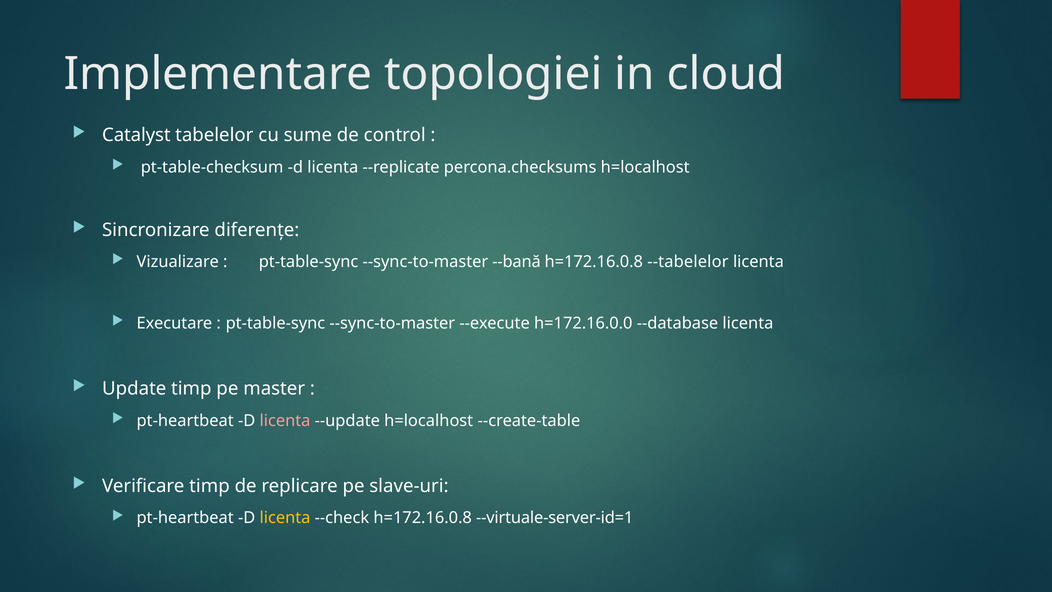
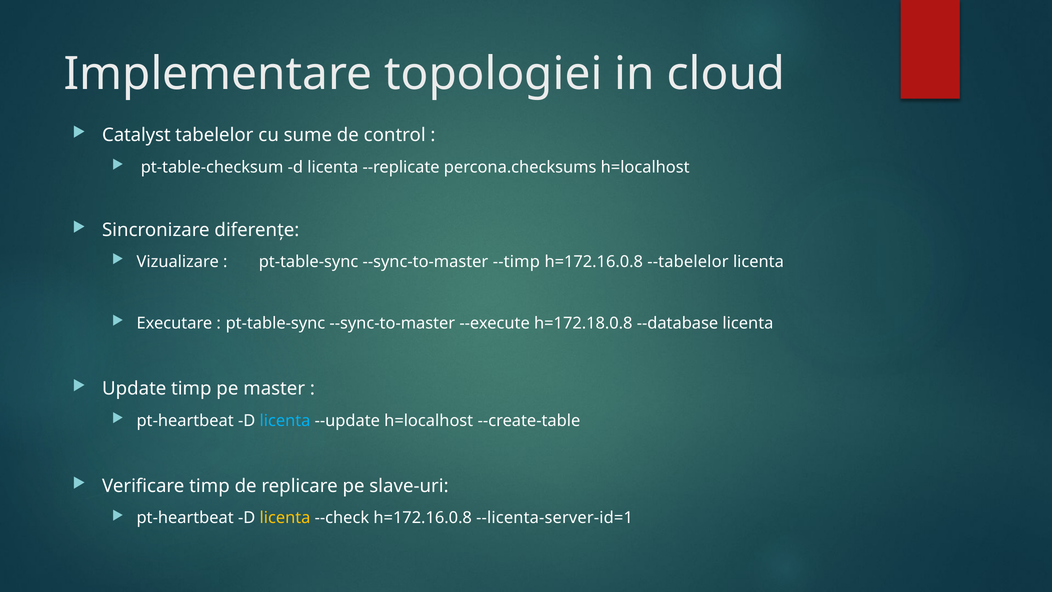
--bană: --bană -> --timp
h=172.16.0.0: h=172.16.0.0 -> h=172.18.0.8
licenta at (285, 420) colour: pink -> light blue
--virtuale-server-id=1: --virtuale-server-id=1 -> --licenta-server-id=1
